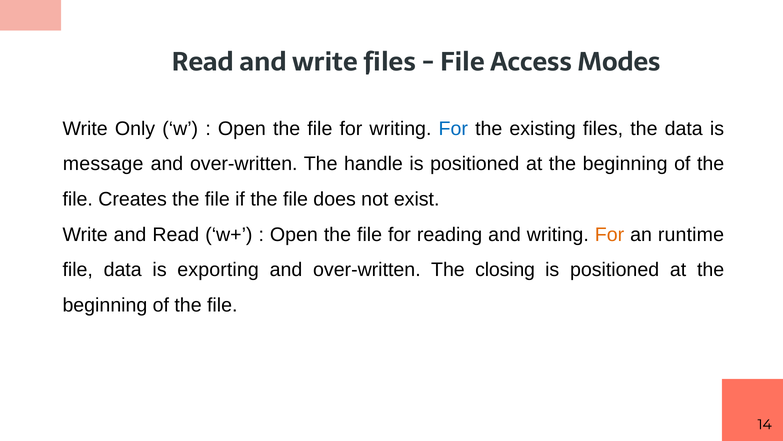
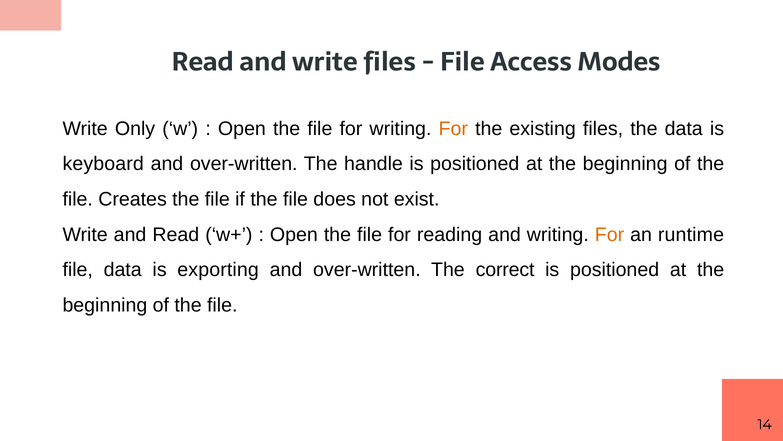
For at (453, 129) colour: blue -> orange
message: message -> keyboard
closing: closing -> correct
